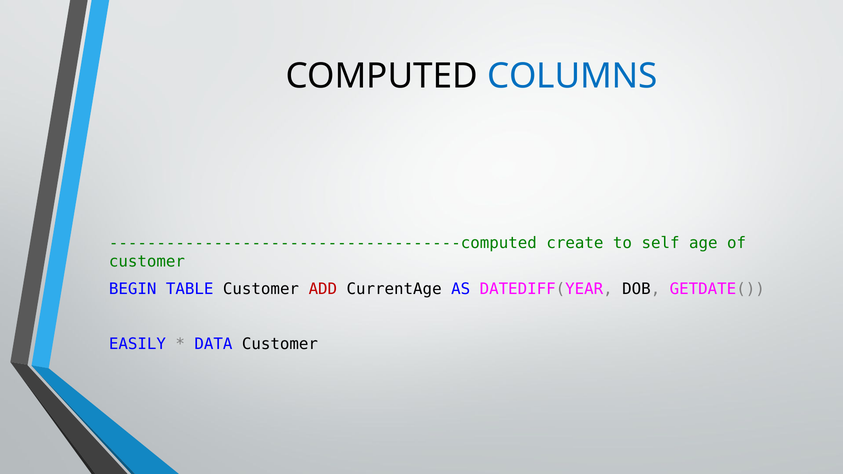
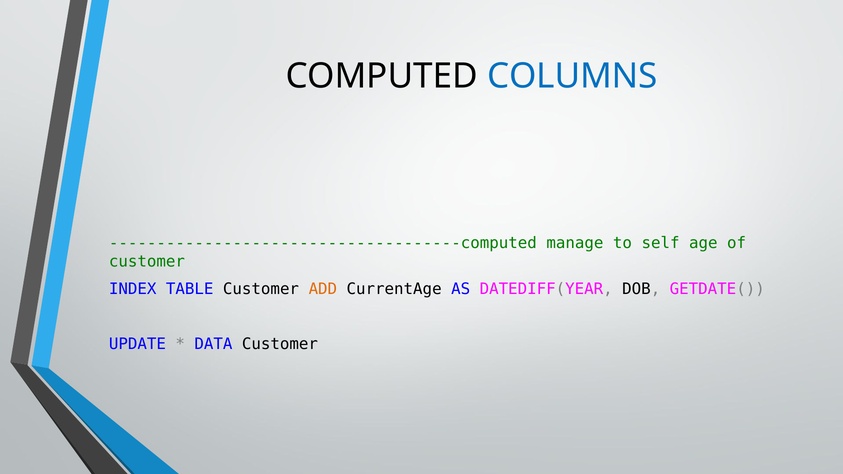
create: create -> manage
BEGIN: BEGIN -> INDEX
ADD colour: red -> orange
EASILY: EASILY -> UPDATE
